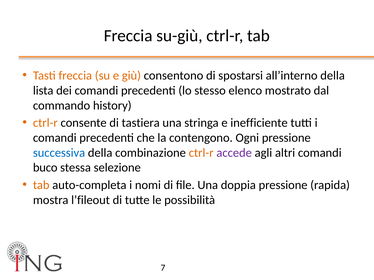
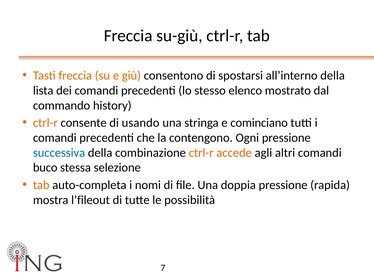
tastiera: tastiera -> usando
inefficiente: inefficiente -> cominciano
accede colour: purple -> orange
